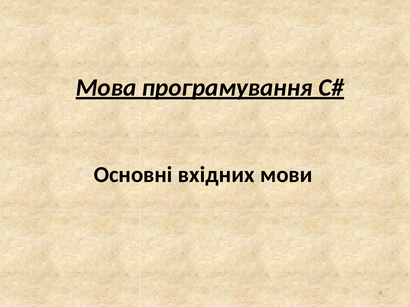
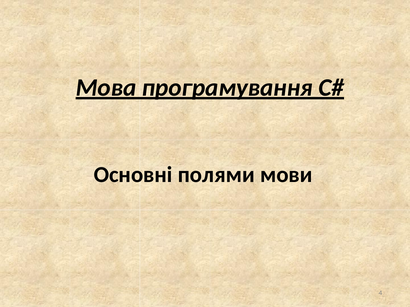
вхідних: вхідних -> полями
